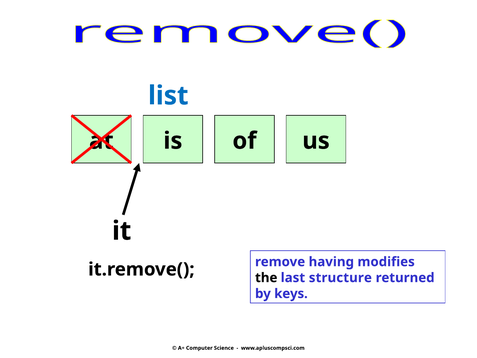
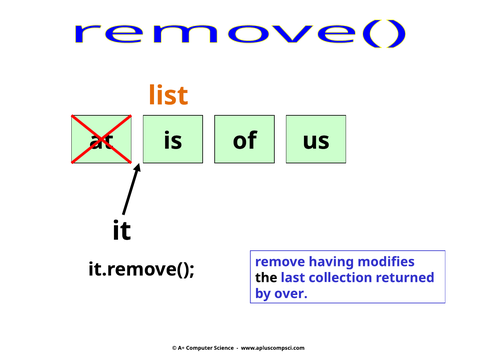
list colour: blue -> orange
structure: structure -> collection
keys: keys -> over
